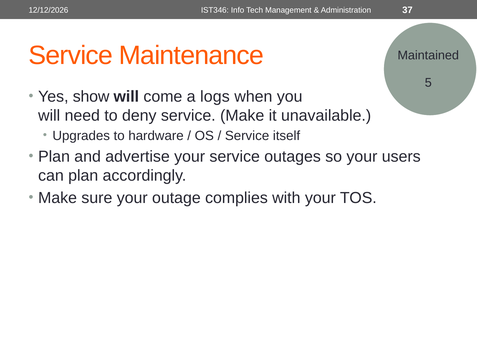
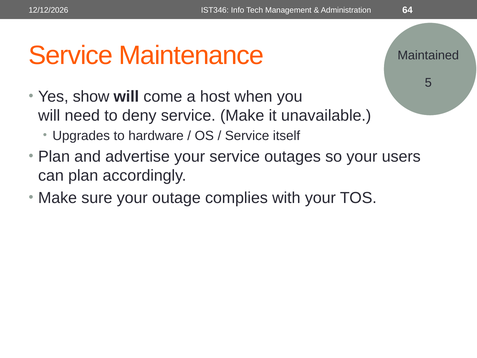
37: 37 -> 64
logs: logs -> host
